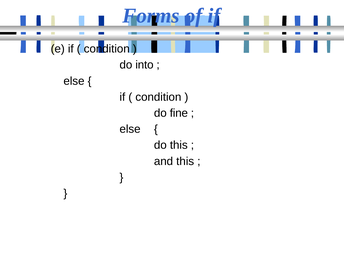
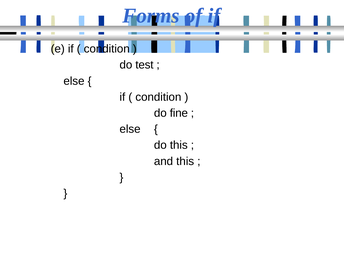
into: into -> test
